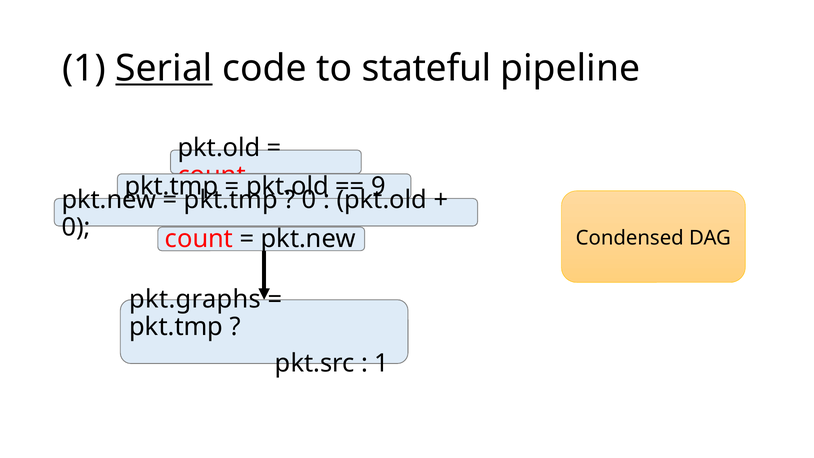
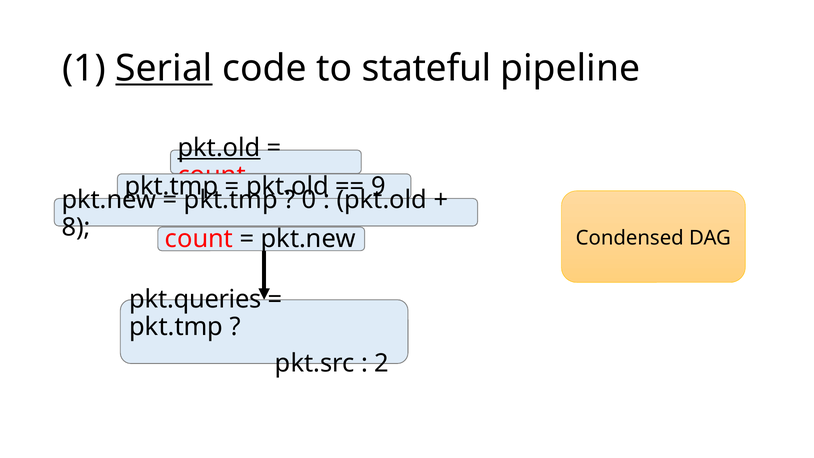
pkt.old at (219, 148) underline: none -> present
0 at (76, 227): 0 -> 8
pkt.graphs: pkt.graphs -> pkt.queries
1 at (382, 363): 1 -> 2
